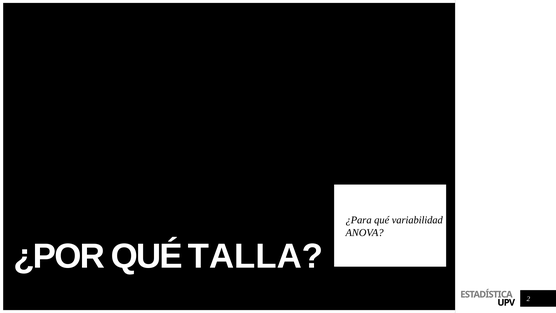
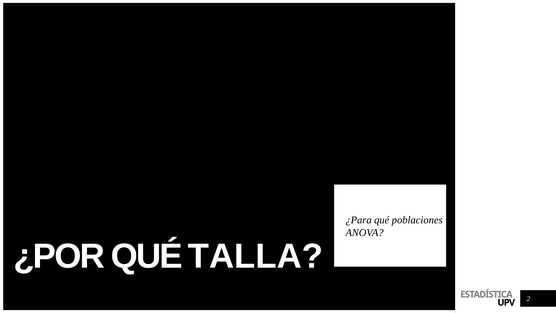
variabilidad: variabilidad -> poblaciones
